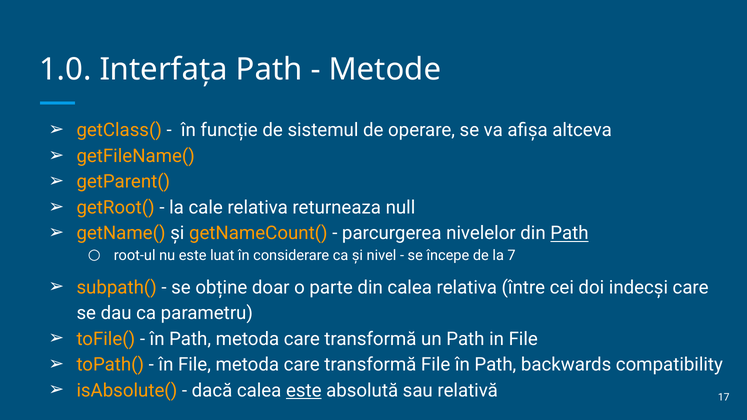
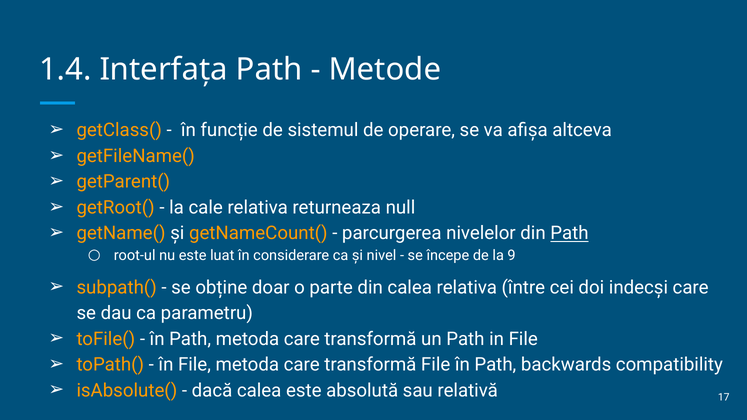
1.0: 1.0 -> 1.4
7: 7 -> 9
este at (304, 391) underline: present -> none
